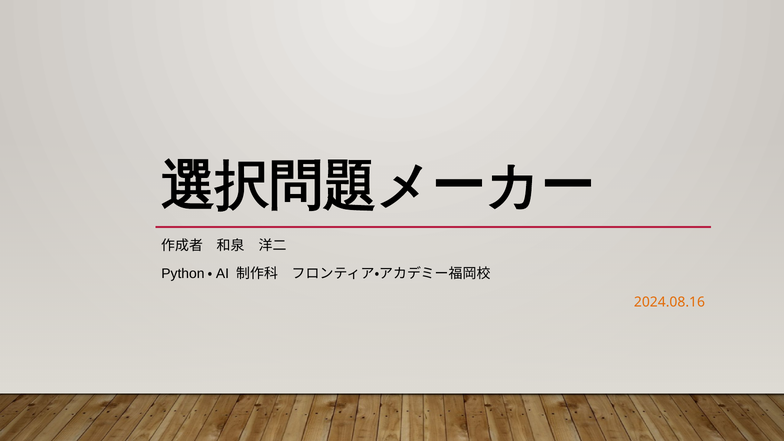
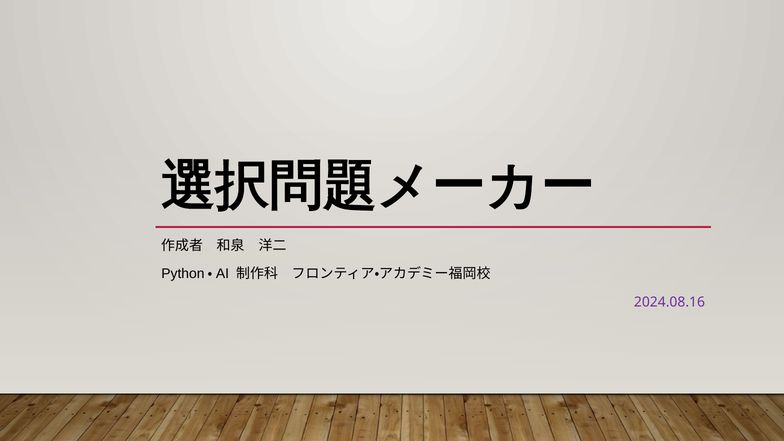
2024.08.16 colour: orange -> purple
